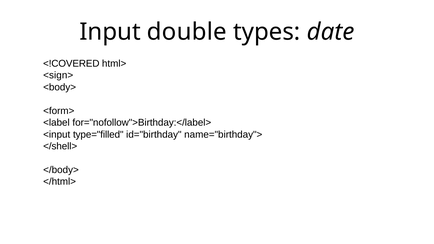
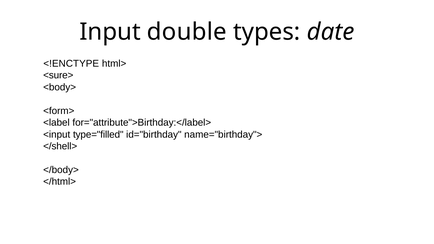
<!COVERED: <!COVERED -> <!ENCTYPE
<sign>: <sign> -> <sure>
for="nofollow">Birthday:</label>: for="nofollow">Birthday:</label> -> for="attribute">Birthday:</label>
